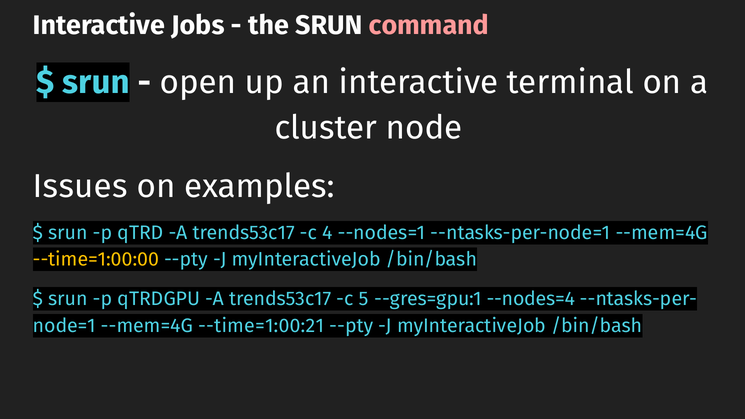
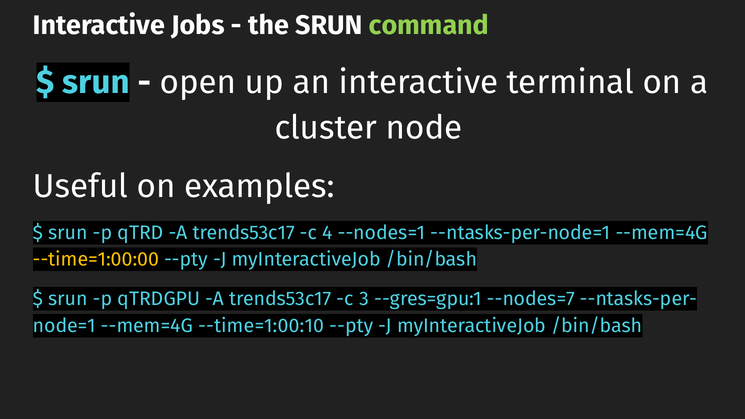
command colour: pink -> light green
Issues: Issues -> Useful
5: 5 -> 3
--nodes=4: --nodes=4 -> --nodes=7
--time=1:00:21: --time=1:00:21 -> --time=1:00:10
